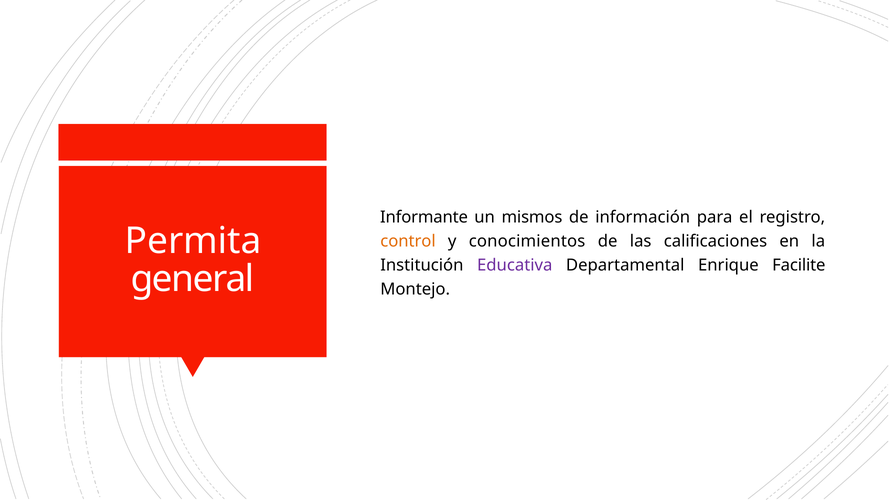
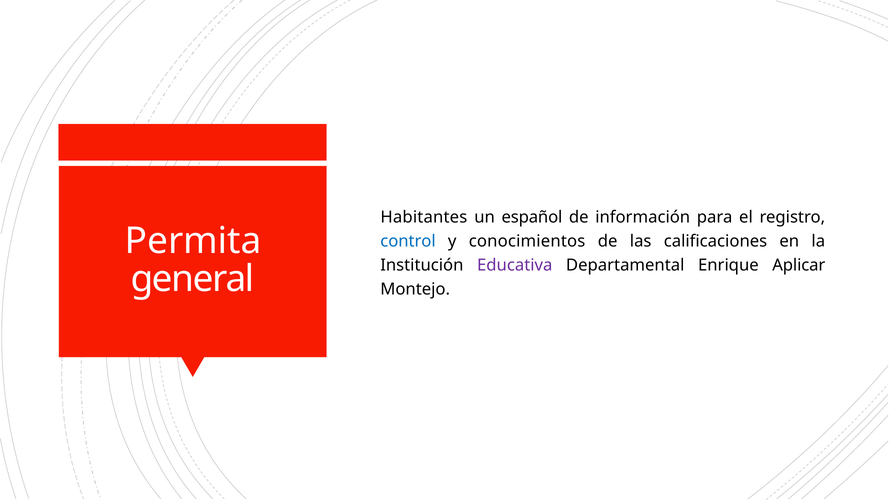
Informante: Informante -> Habitantes
mismos: mismos -> español
control colour: orange -> blue
Facilite: Facilite -> Aplicar
